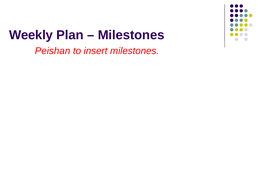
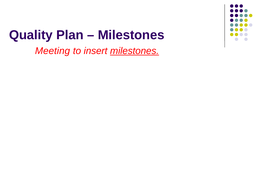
Weekly: Weekly -> Quality
Peishan: Peishan -> Meeting
milestones at (135, 51) underline: none -> present
